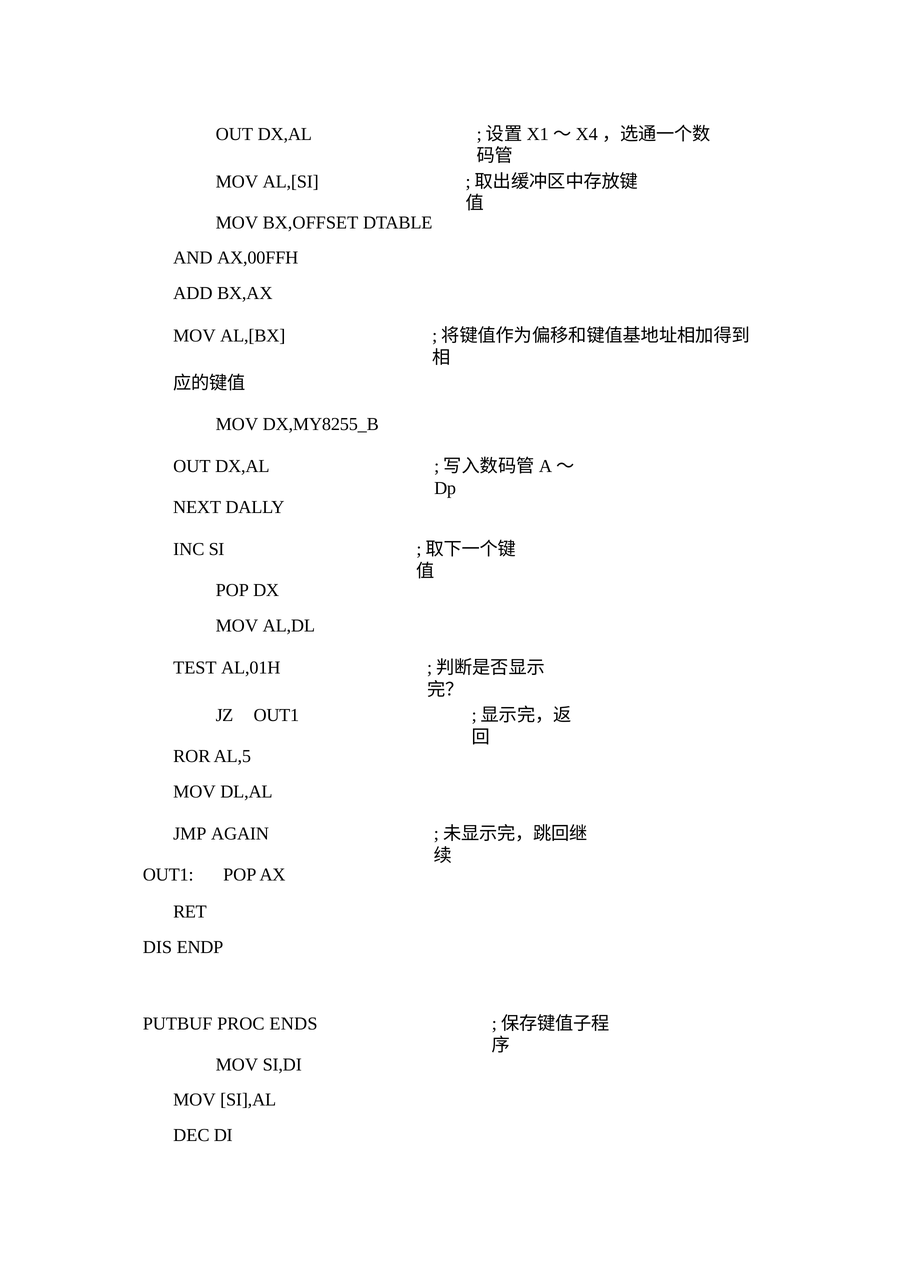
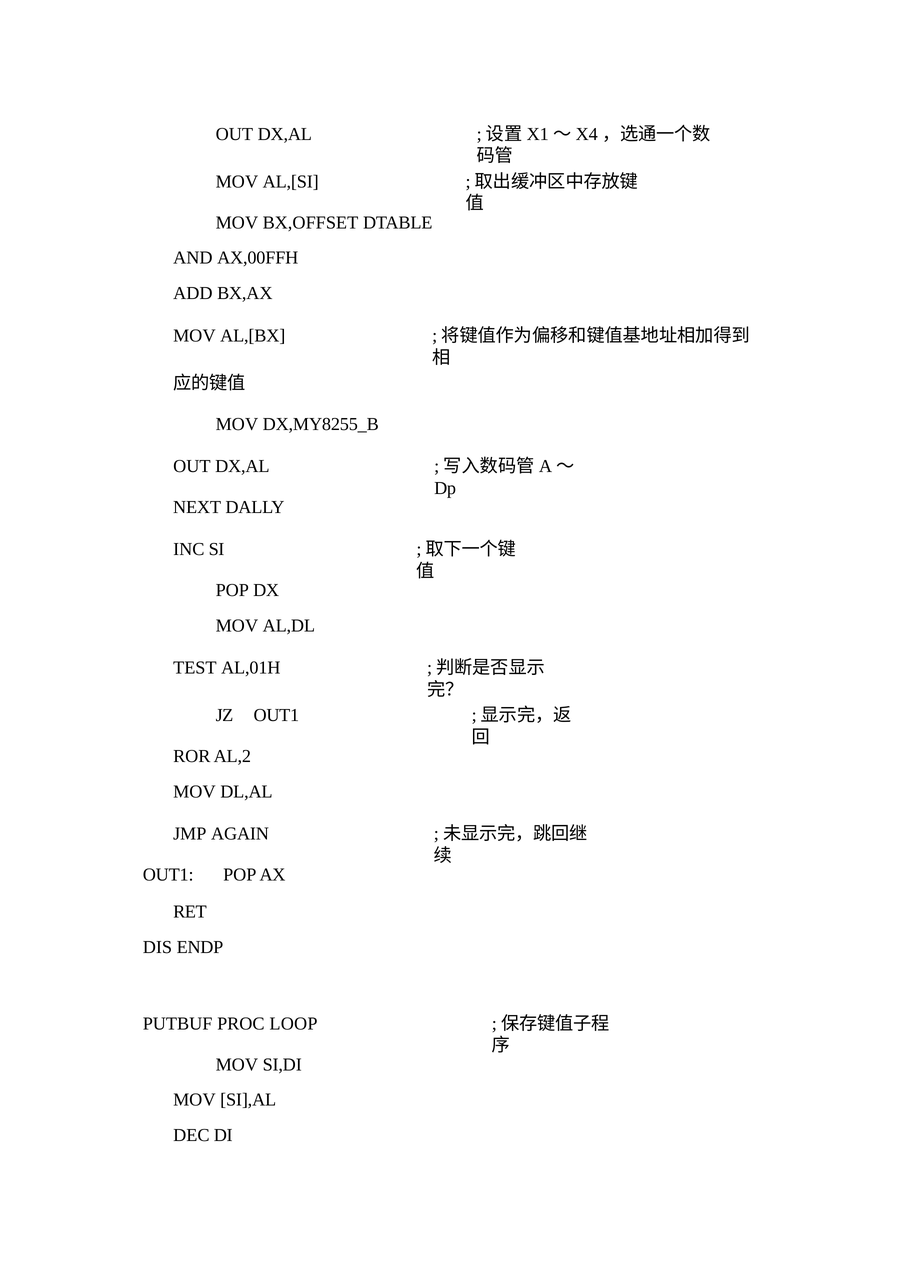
AL,5: AL,5 -> AL,2
ENDS: ENDS -> LOOP
